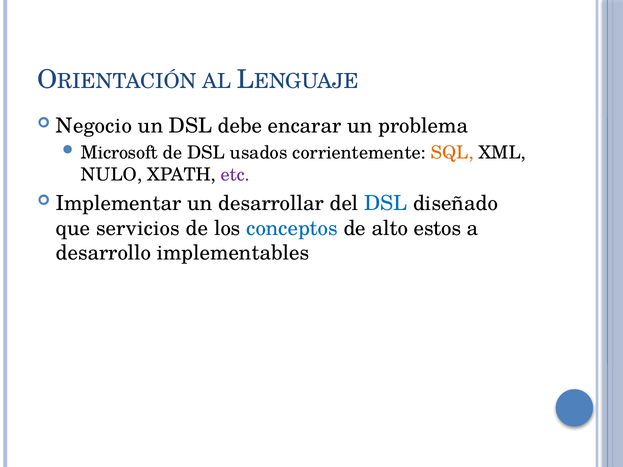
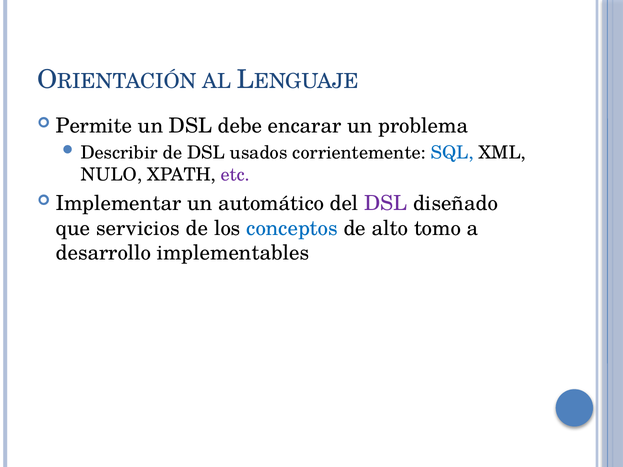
Negocio: Negocio -> Permite
Microsoft: Microsoft -> Describir
SQL colour: orange -> blue
desarrollar: desarrollar -> automático
DSL at (386, 203) colour: blue -> purple
estos: estos -> tomo
